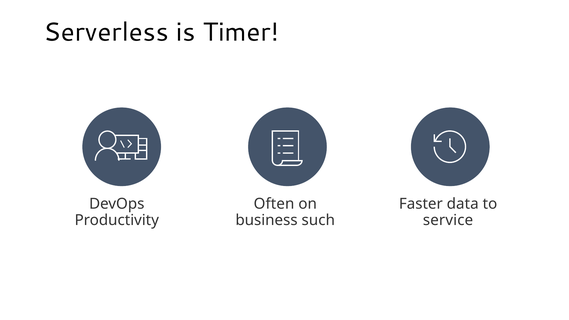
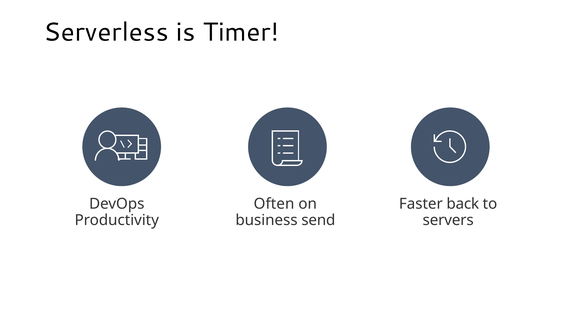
data: data -> back
such: such -> send
service: service -> servers
